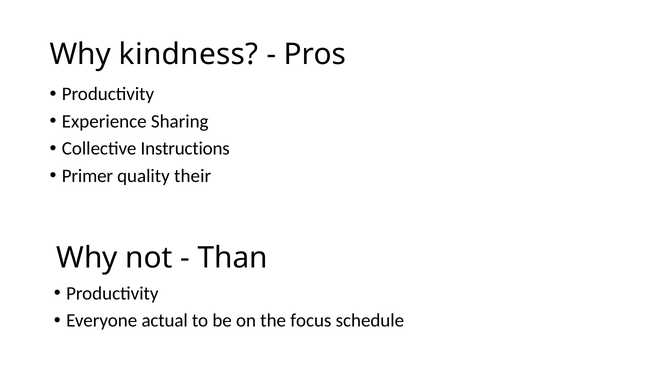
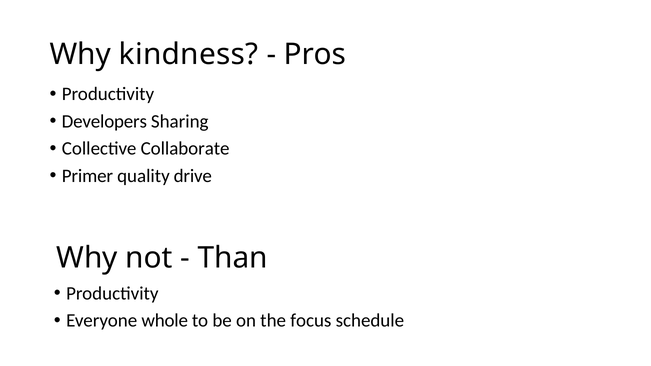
Experience: Experience -> Developers
Instructions: Instructions -> Collaborate
their: their -> drive
actual: actual -> whole
